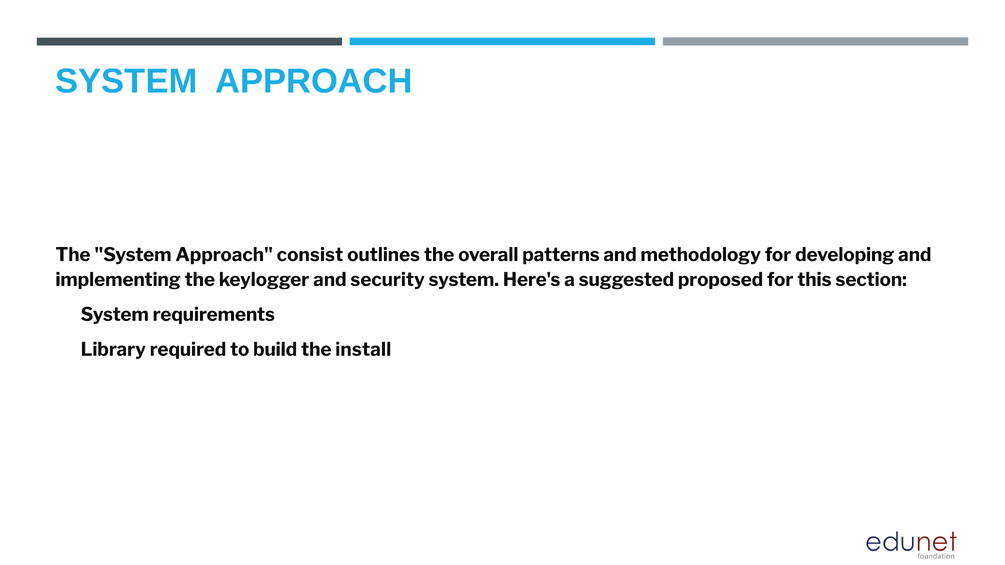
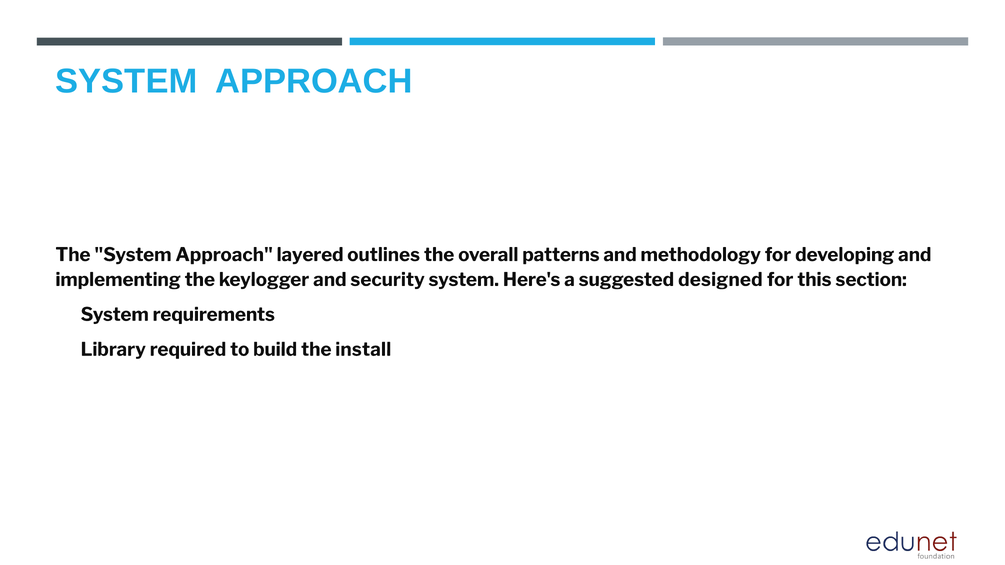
consist: consist -> layered
proposed: proposed -> designed
